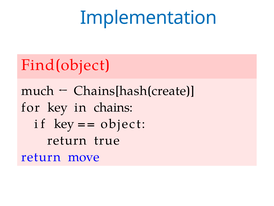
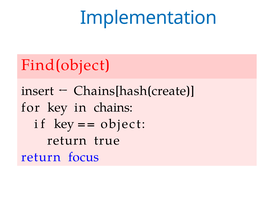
much: much -> insert
move: move -> focus
